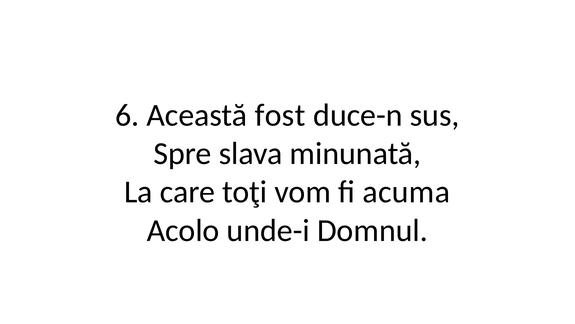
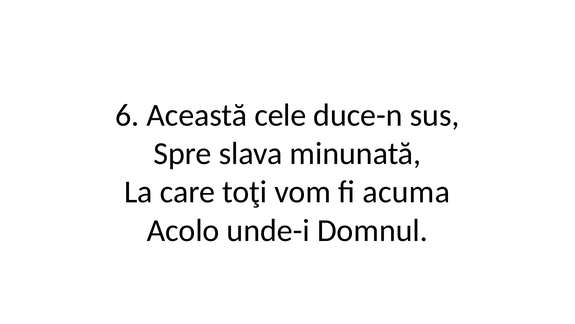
fost: fost -> cele
